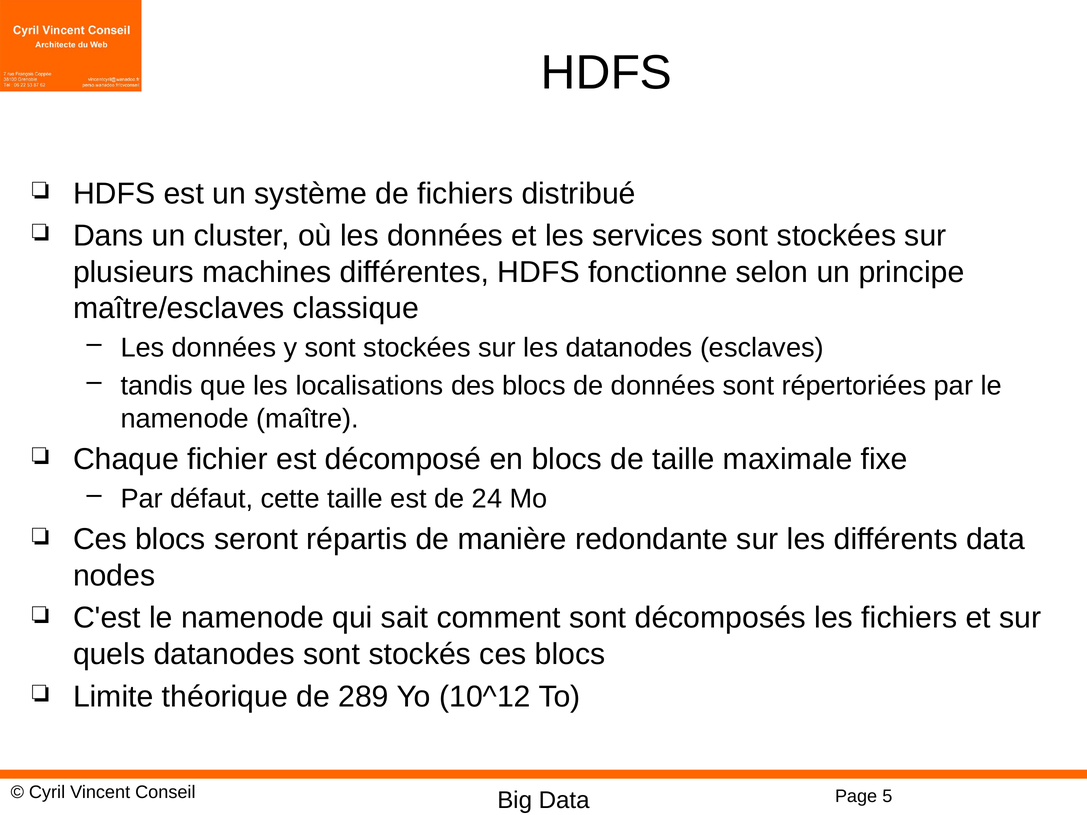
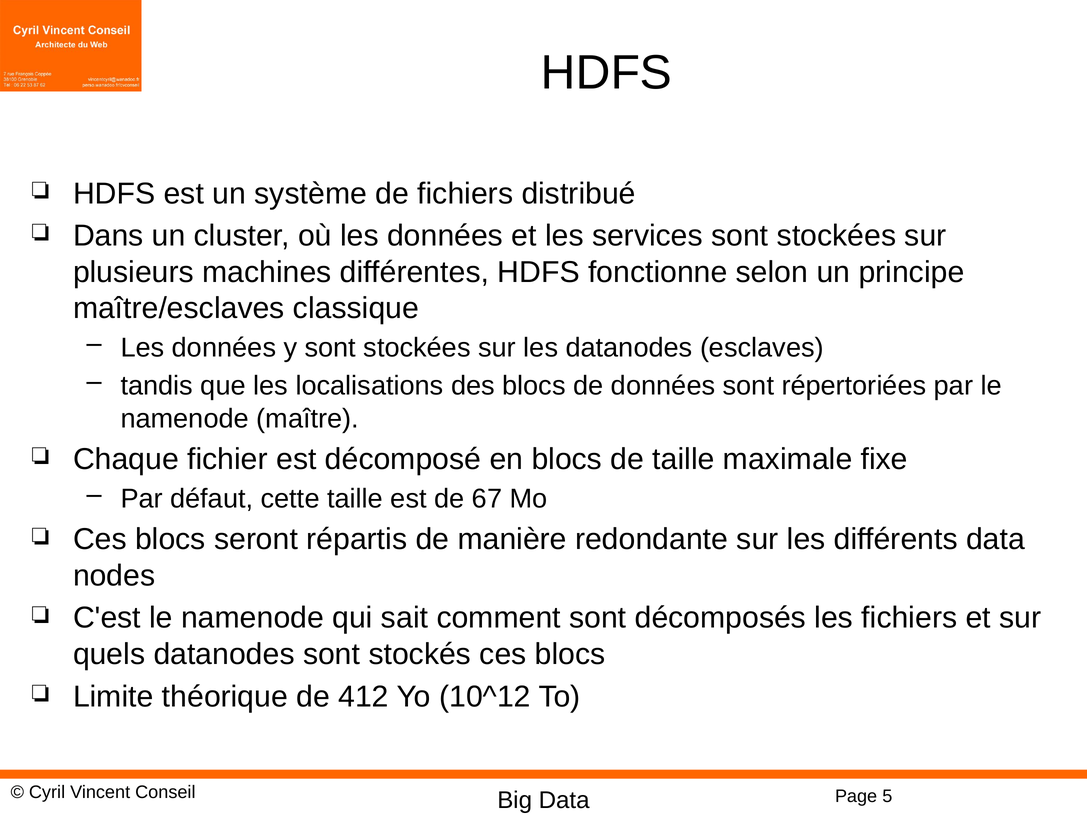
24: 24 -> 67
289: 289 -> 412
